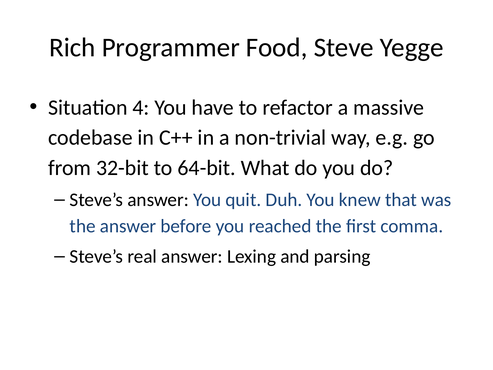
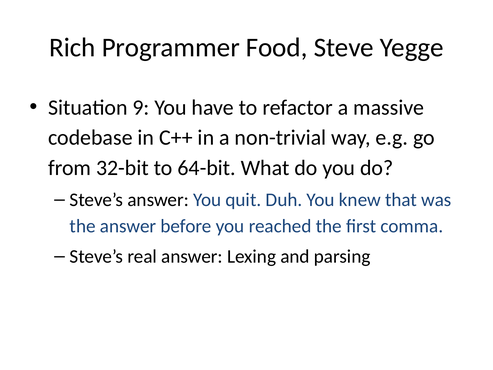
4: 4 -> 9
